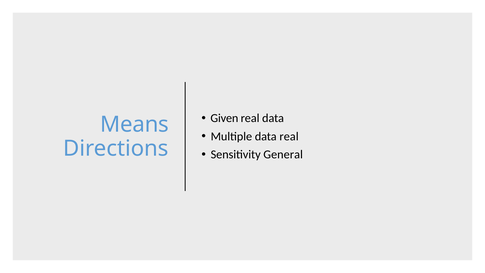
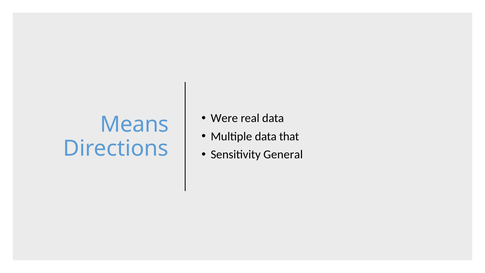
Given: Given -> Were
data real: real -> that
